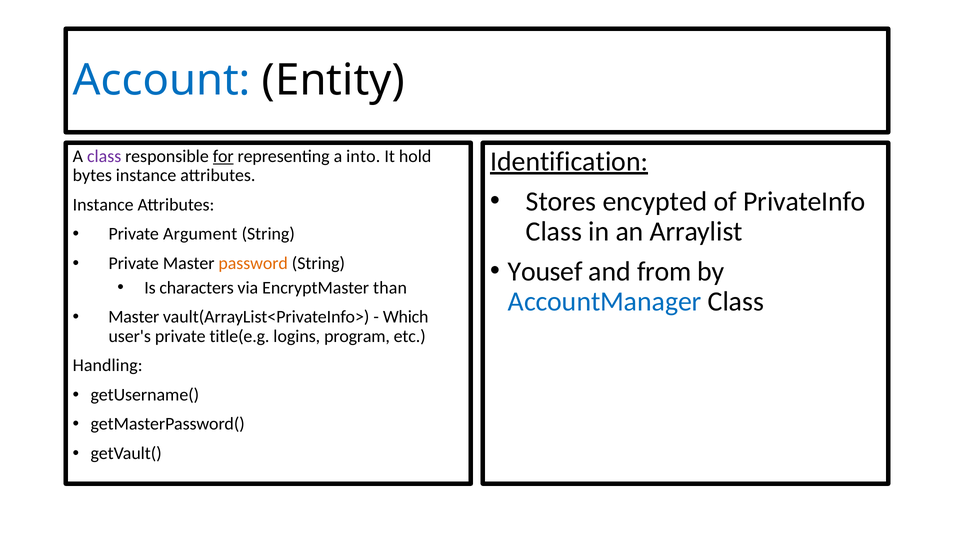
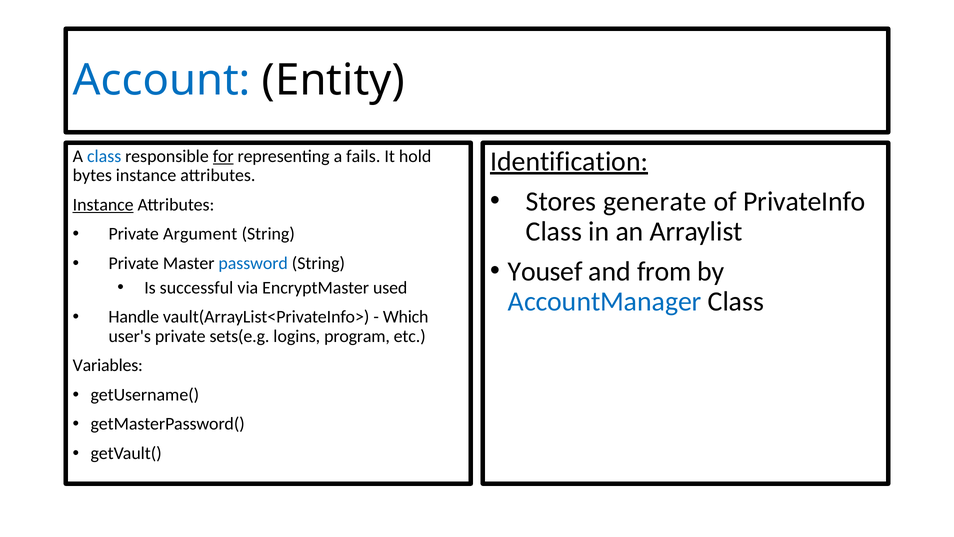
class at (104, 156) colour: purple -> blue
into: into -> fails
encypted: encypted -> generate
Instance at (103, 205) underline: none -> present
password colour: orange -> blue
characters: characters -> successful
than: than -> used
Master at (134, 317): Master -> Handle
title(e.g: title(e.g -> sets(e.g
Handling: Handling -> Variables
